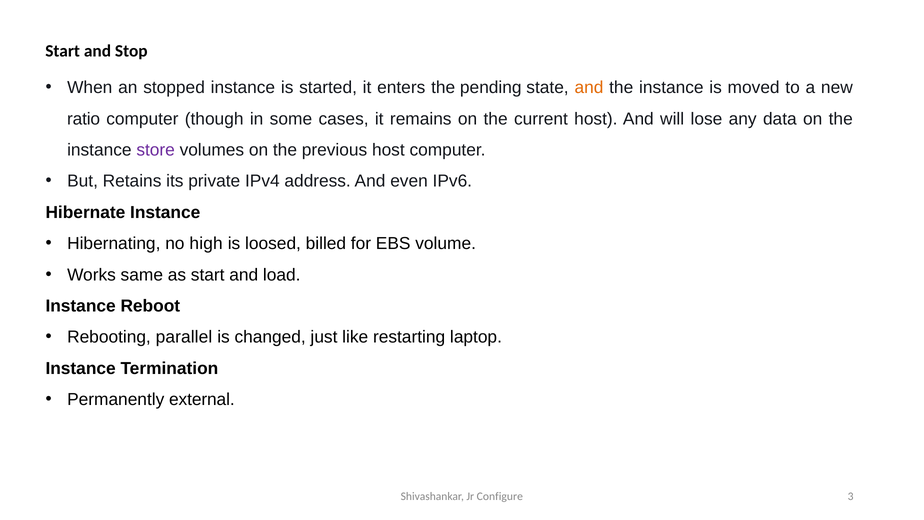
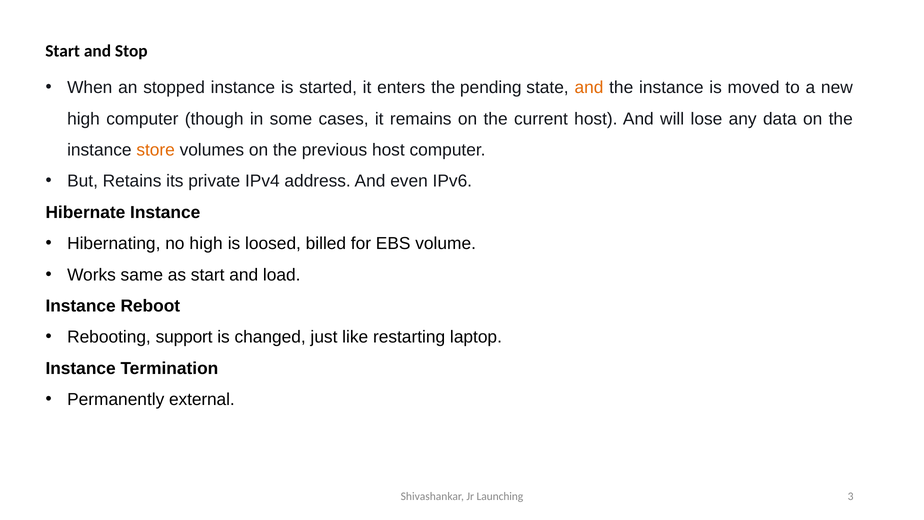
ratio at (84, 119): ratio -> high
store colour: purple -> orange
parallel: parallel -> support
Configure: Configure -> Launching
